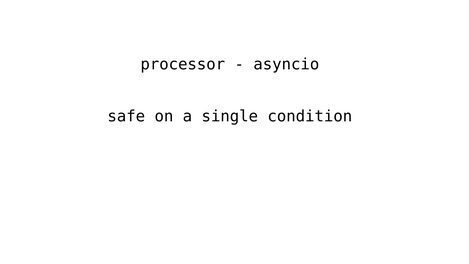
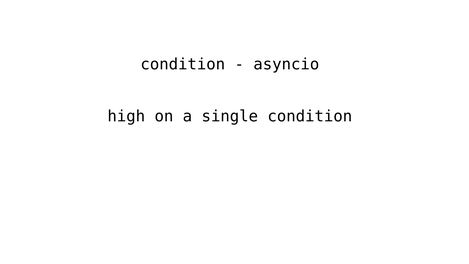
processor at (183, 64): processor -> condition
safe: safe -> high
